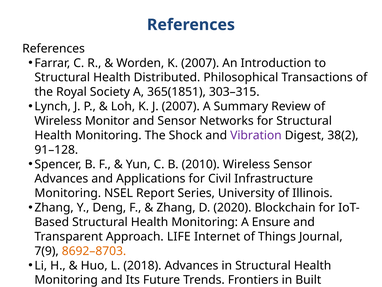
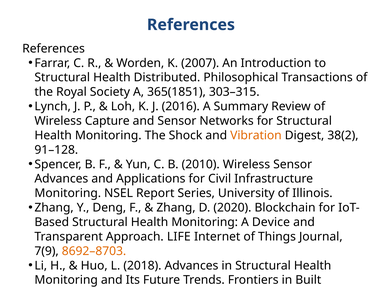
J 2007: 2007 -> 2016
Monitor: Monitor -> Capture
Vibration colour: purple -> orange
Ensure: Ensure -> Device
